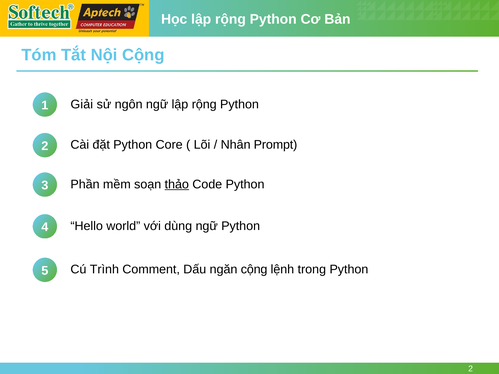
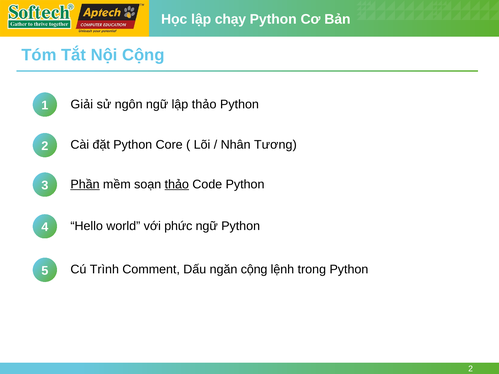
rộng at (230, 19): rộng -> chạy
ngữ lập rộng: rộng -> thảo
Prompt: Prompt -> Tương
Phần underline: none -> present
dùng: dùng -> phức
